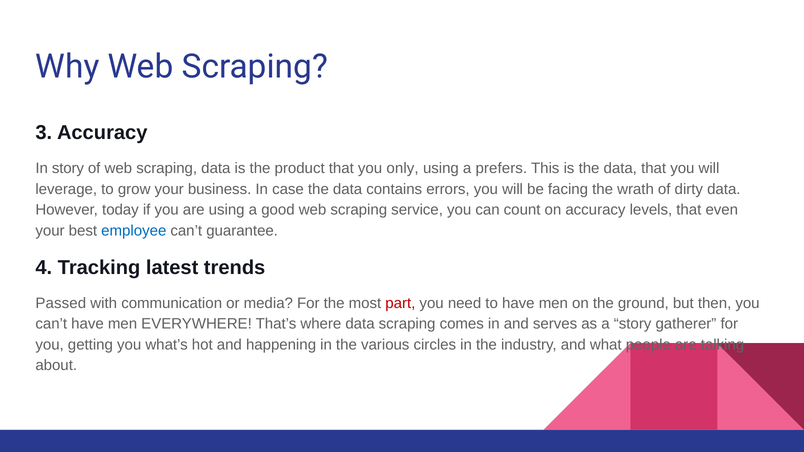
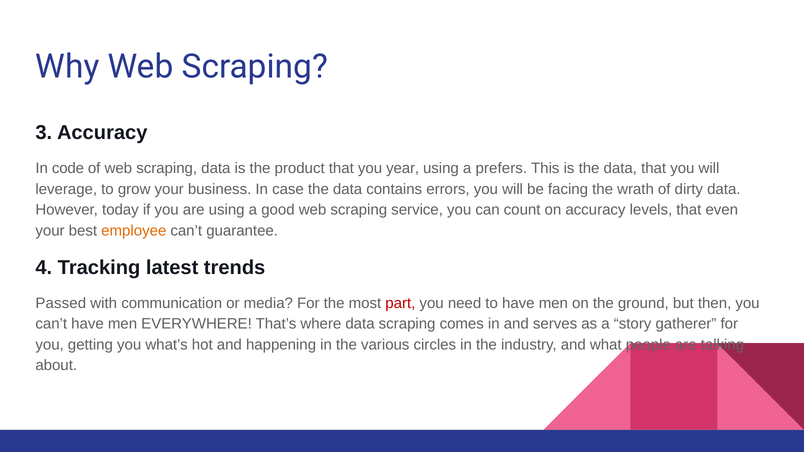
In story: story -> code
only: only -> year
employee colour: blue -> orange
